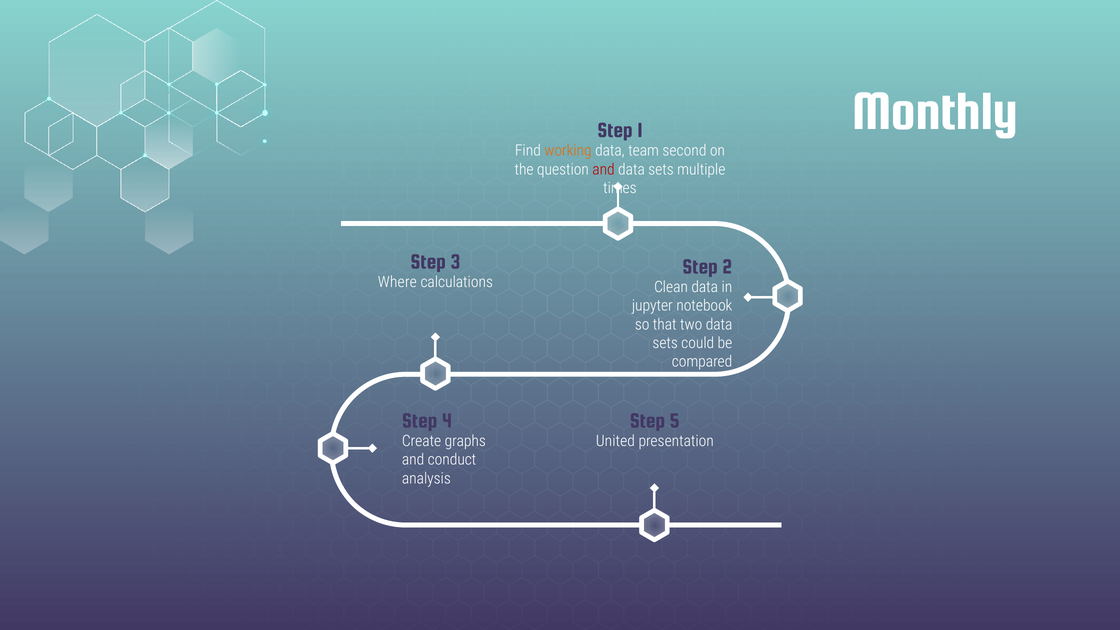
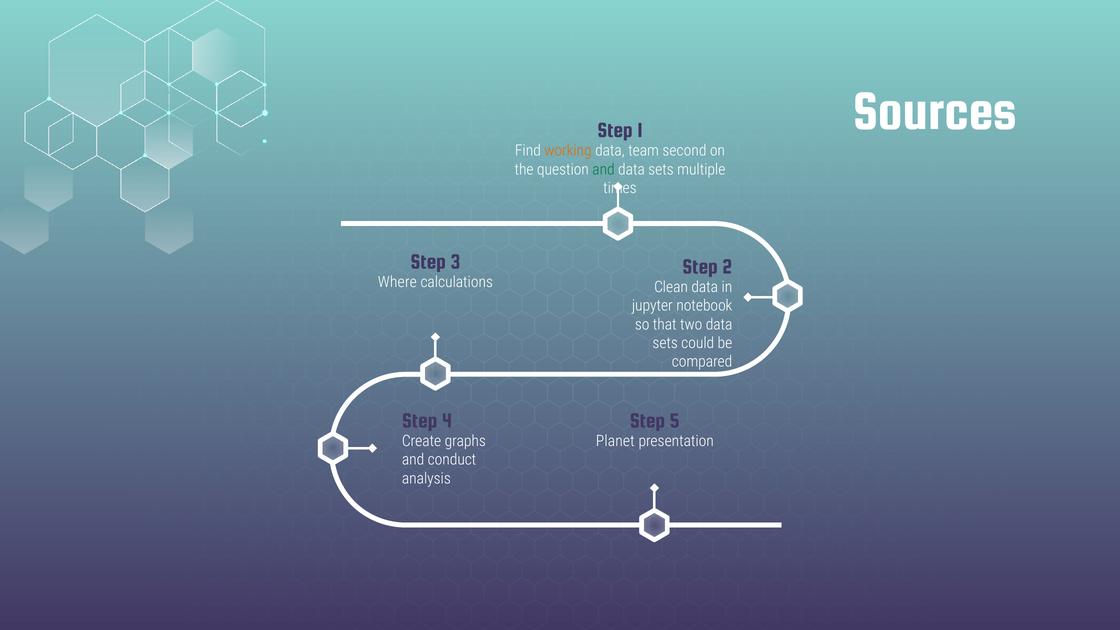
Monthly: Monthly -> Sources
and at (604, 169) colour: red -> green
United: United -> Planet
